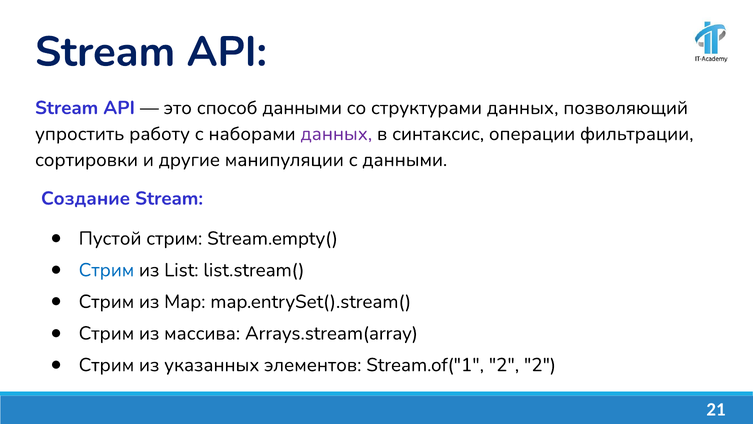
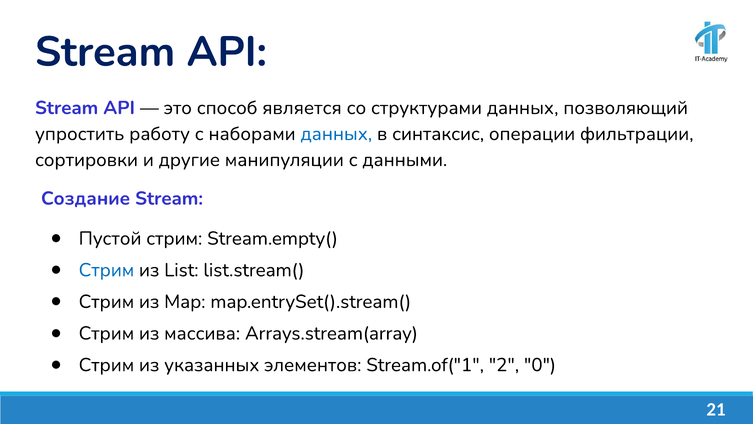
способ данными: данными -> является
данных at (336, 134) colour: purple -> blue
2 2: 2 -> 0
